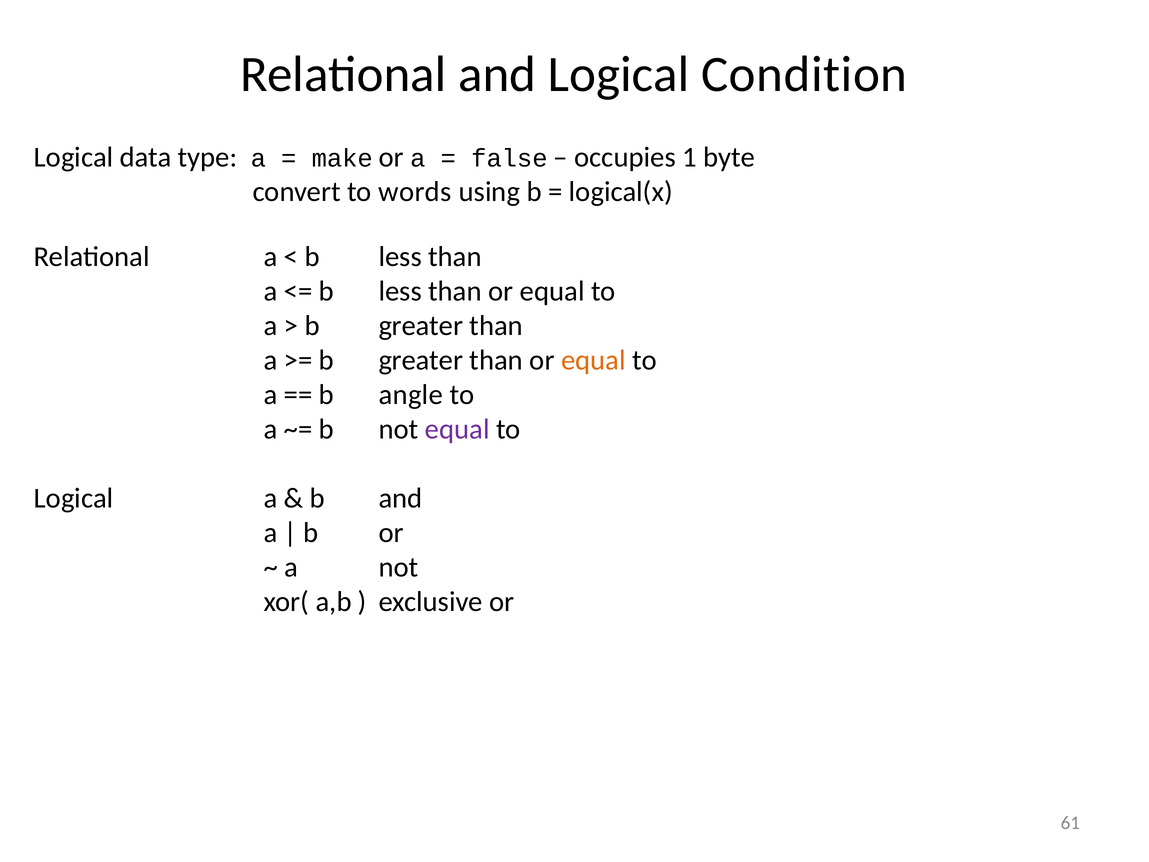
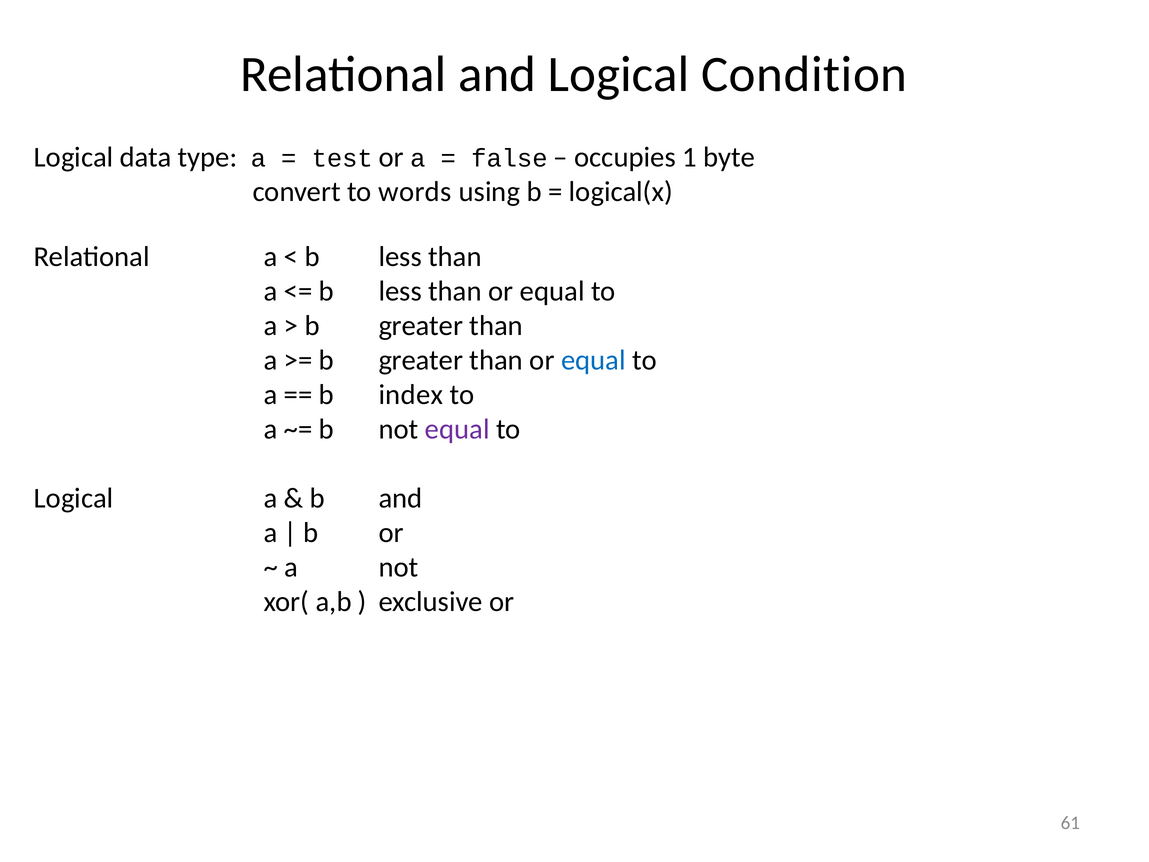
make: make -> test
equal at (593, 360) colour: orange -> blue
angle: angle -> index
